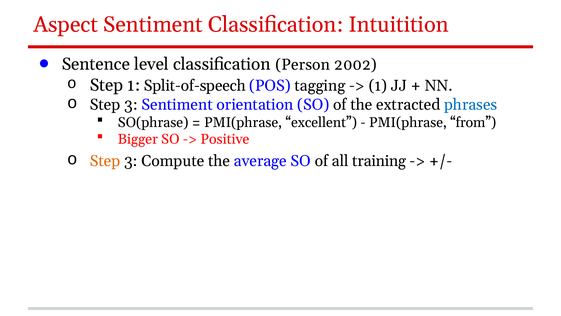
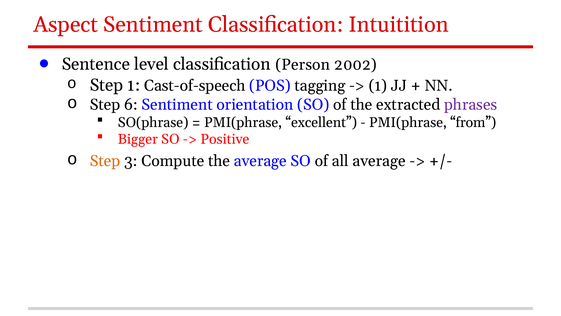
Split-of-speech: Split-of-speech -> Cast-of-speech
3 at (131, 105): 3 -> 6
phrases colour: blue -> purple
all training: training -> average
